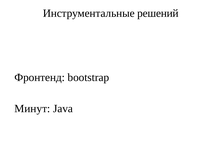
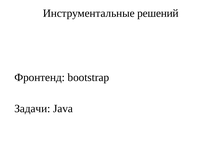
Минут: Минут -> Задачи
